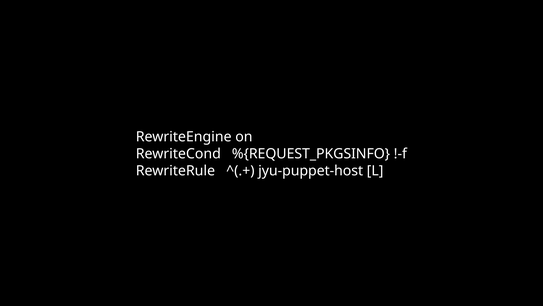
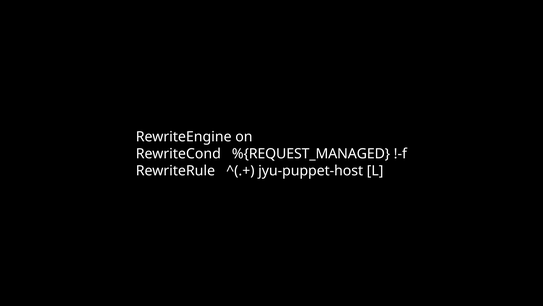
%{REQUEST_PKGSINFO: %{REQUEST_PKGSINFO -> %{REQUEST_MANAGED
